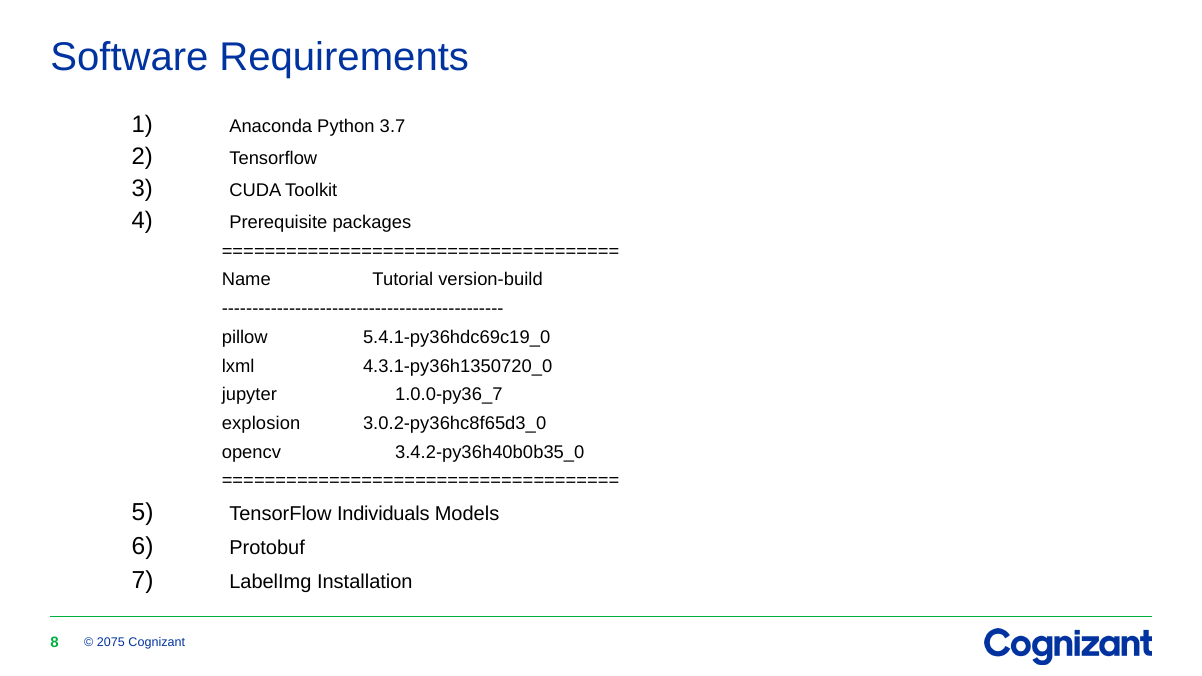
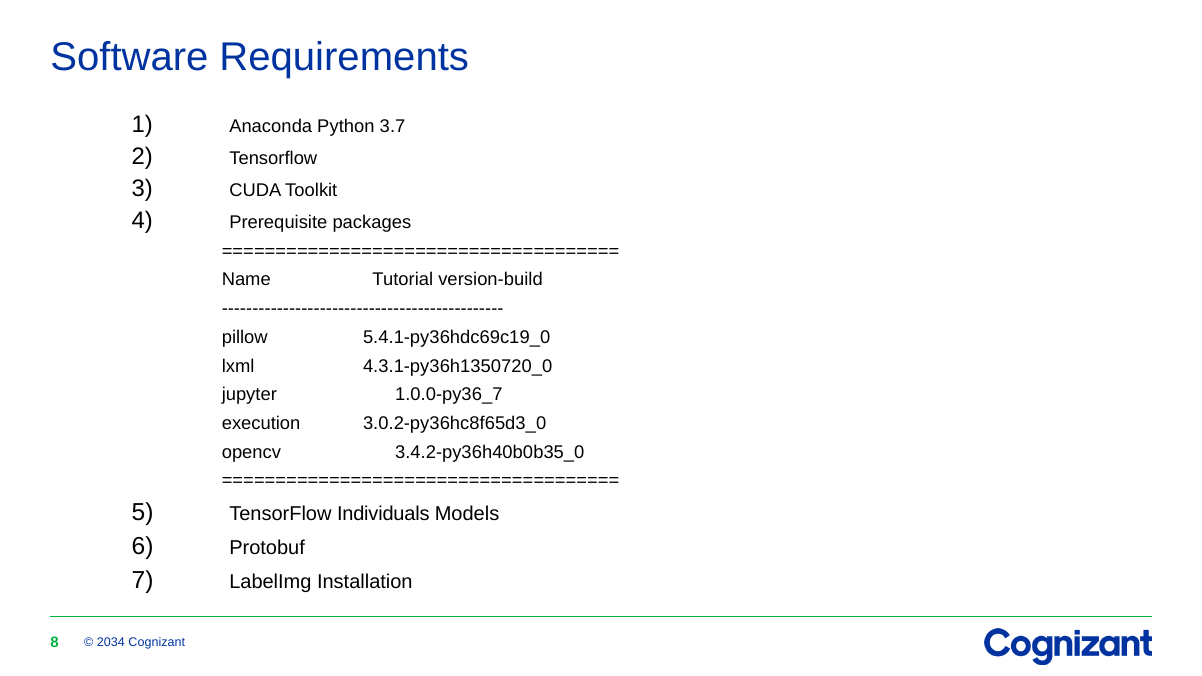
explosion: explosion -> execution
2075: 2075 -> 2034
